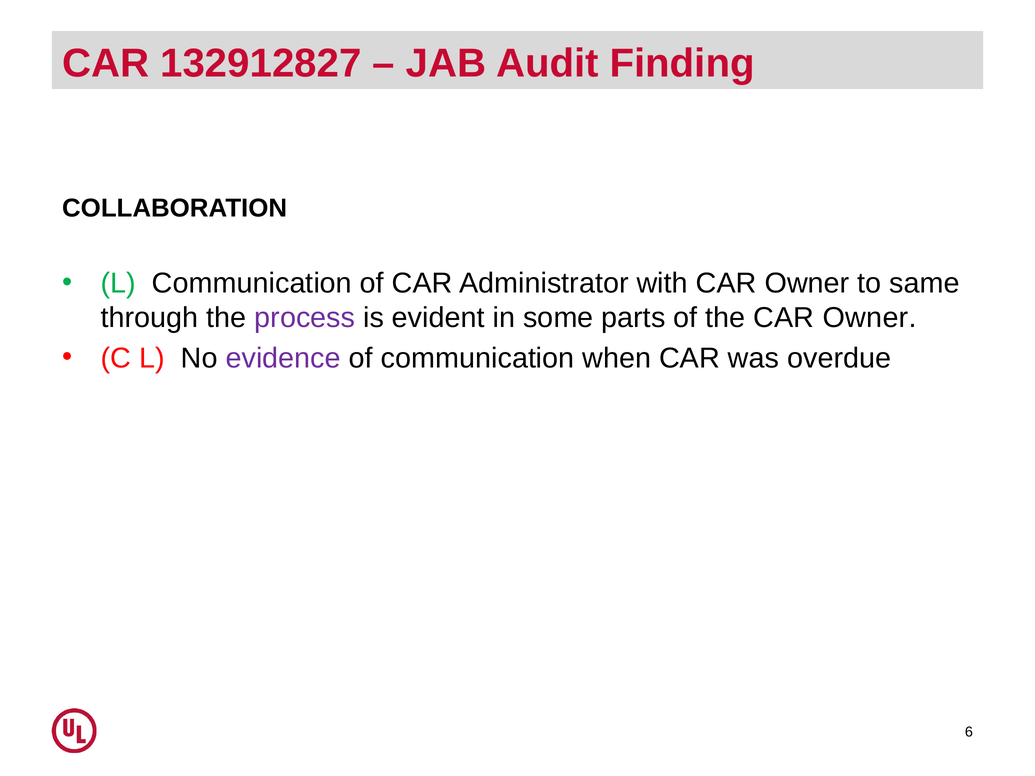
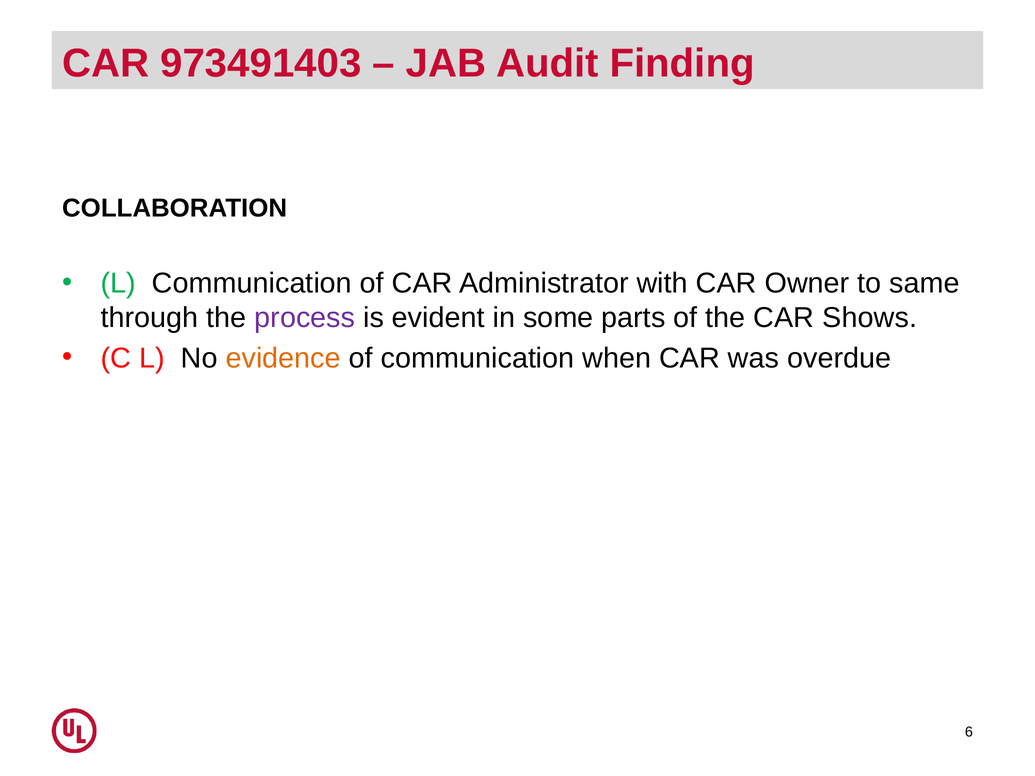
132912827: 132912827 -> 973491403
the CAR Owner: Owner -> Shows
evidence colour: purple -> orange
